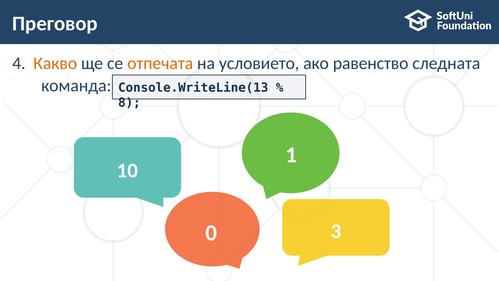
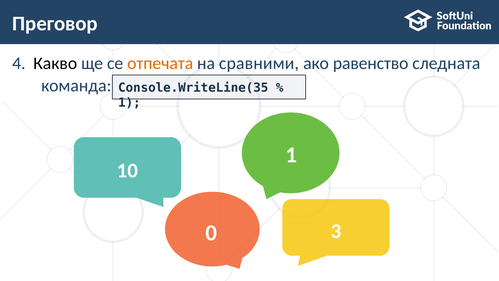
Какво colour: orange -> black
условието: условието -> сравними
Console.WriteLine(13: Console.WriteLine(13 -> Console.WriteLine(35
8 at (129, 103): 8 -> 1
